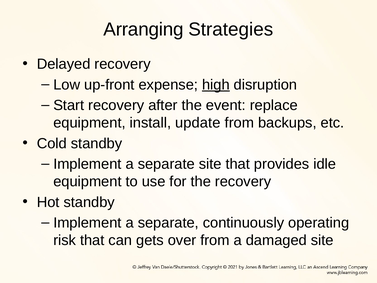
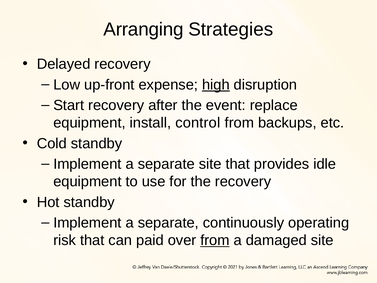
update: update -> control
gets: gets -> paid
from at (215, 240) underline: none -> present
